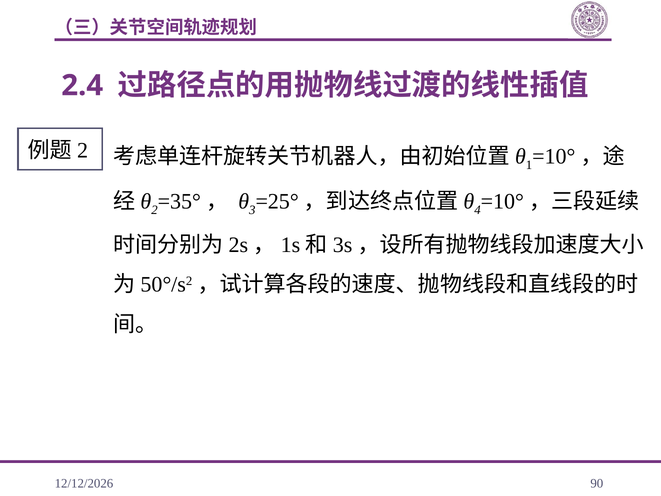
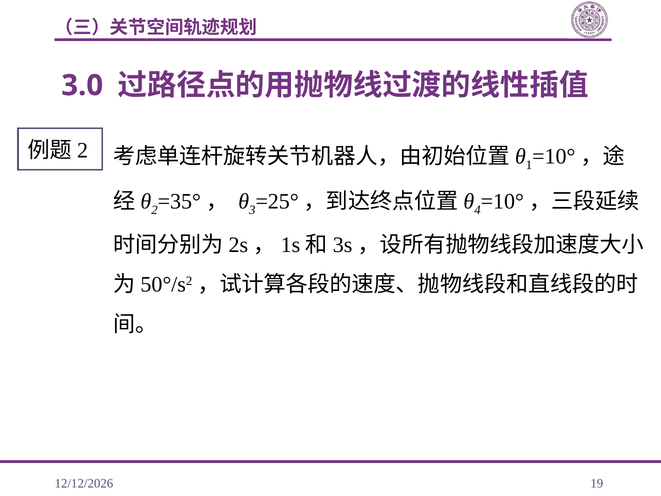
2.4: 2.4 -> 3.0
90: 90 -> 19
